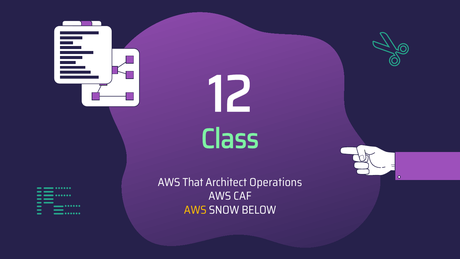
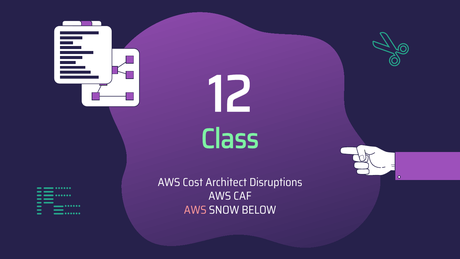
That: That -> Cost
Operations: Operations -> Disruptions
AWS at (195, 210) colour: yellow -> pink
